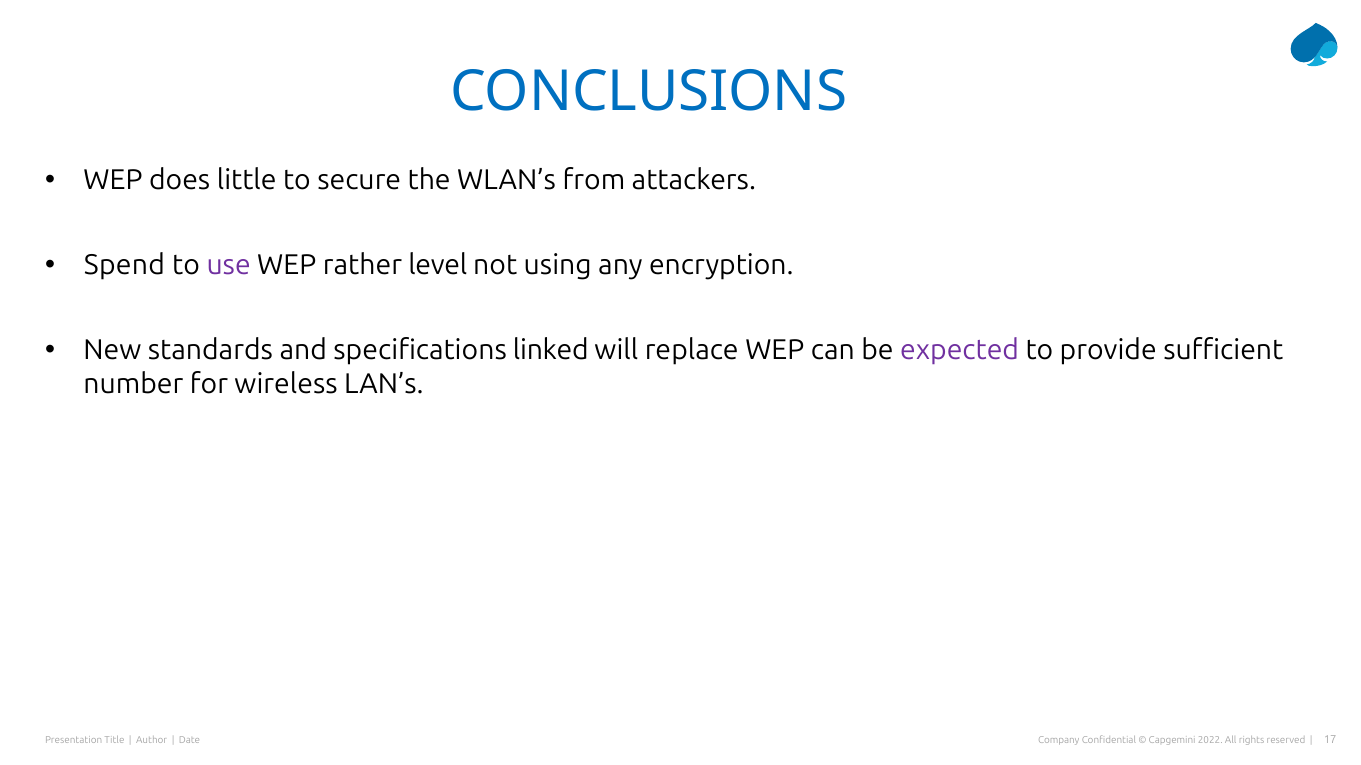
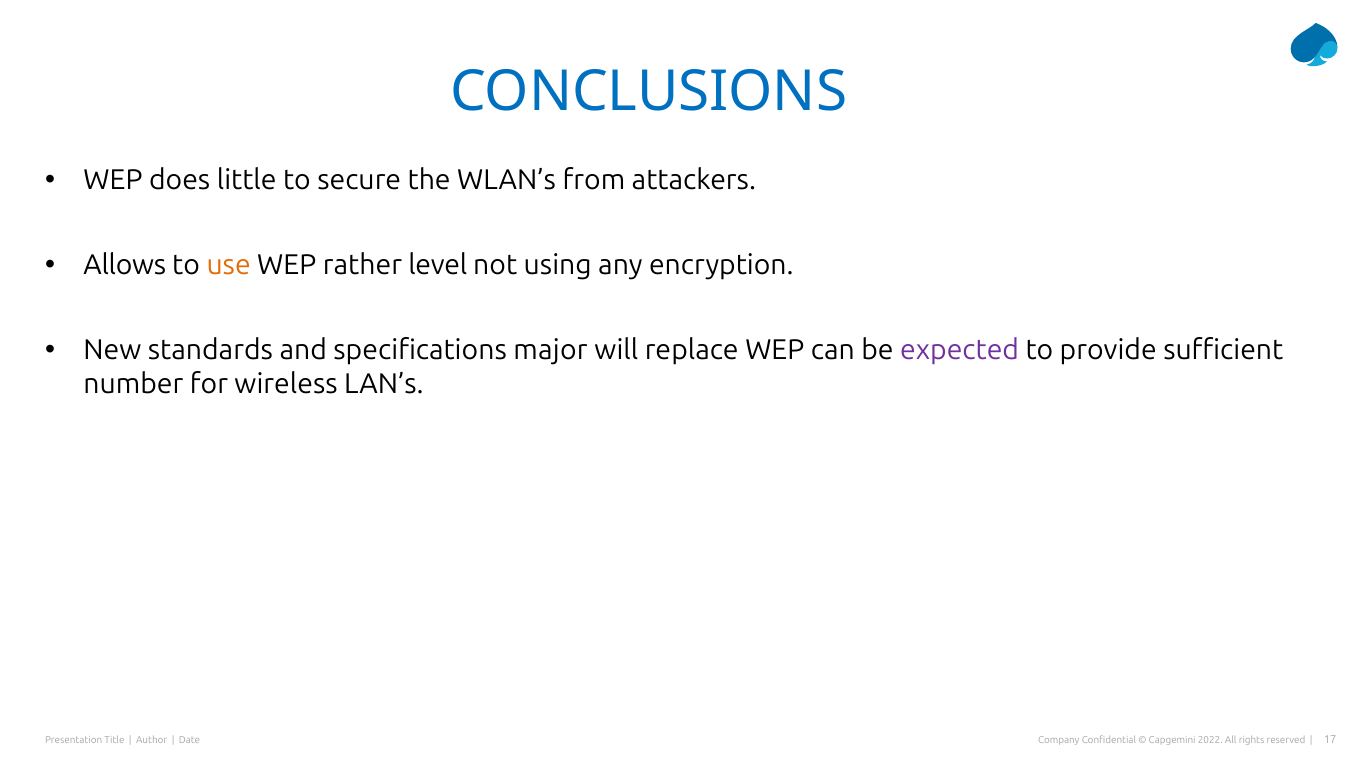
Spend: Spend -> Allows
use colour: purple -> orange
linked: linked -> major
